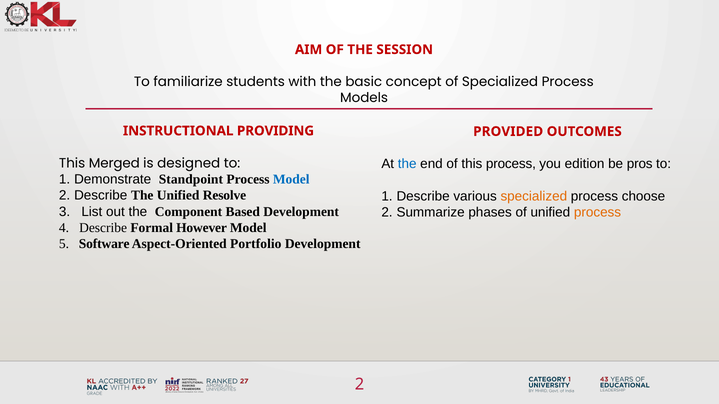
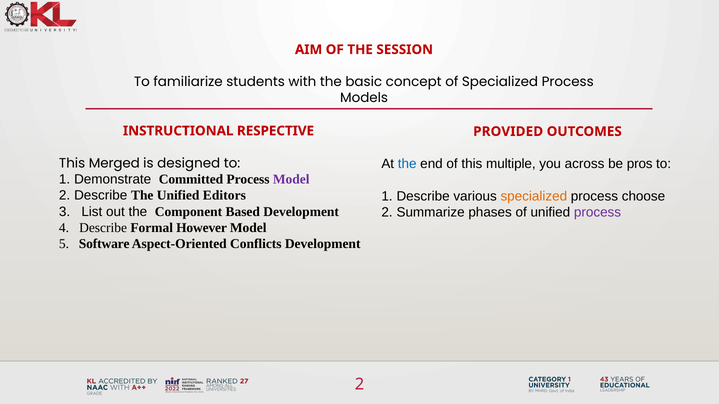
PROVIDING: PROVIDING -> RESPECTIVE
this process: process -> multiple
edition: edition -> across
Standpoint: Standpoint -> Committed
Model at (291, 180) colour: blue -> purple
Resolve: Resolve -> Editors
process at (598, 213) colour: orange -> purple
Portfolio: Portfolio -> Conflicts
